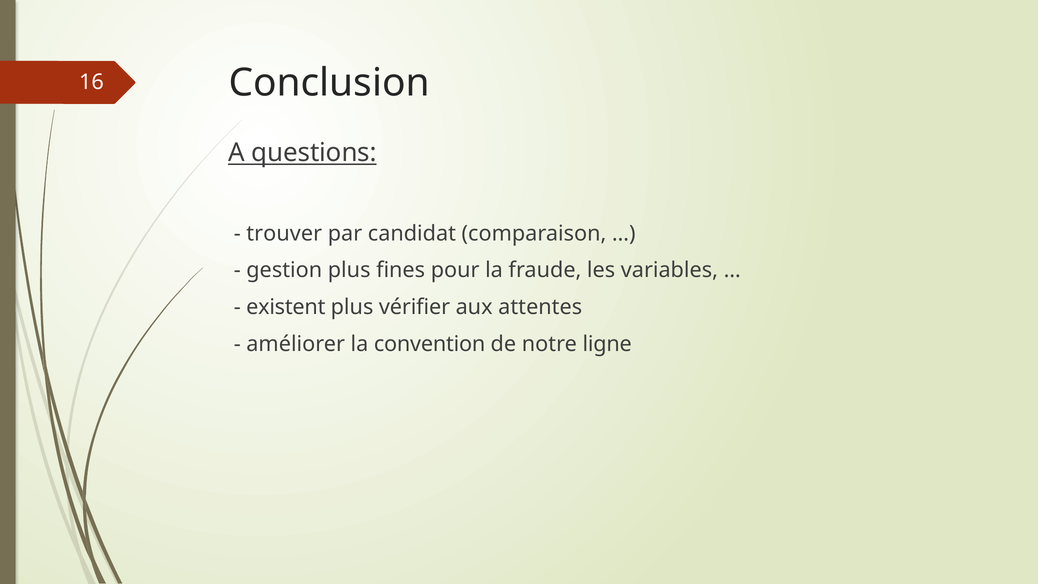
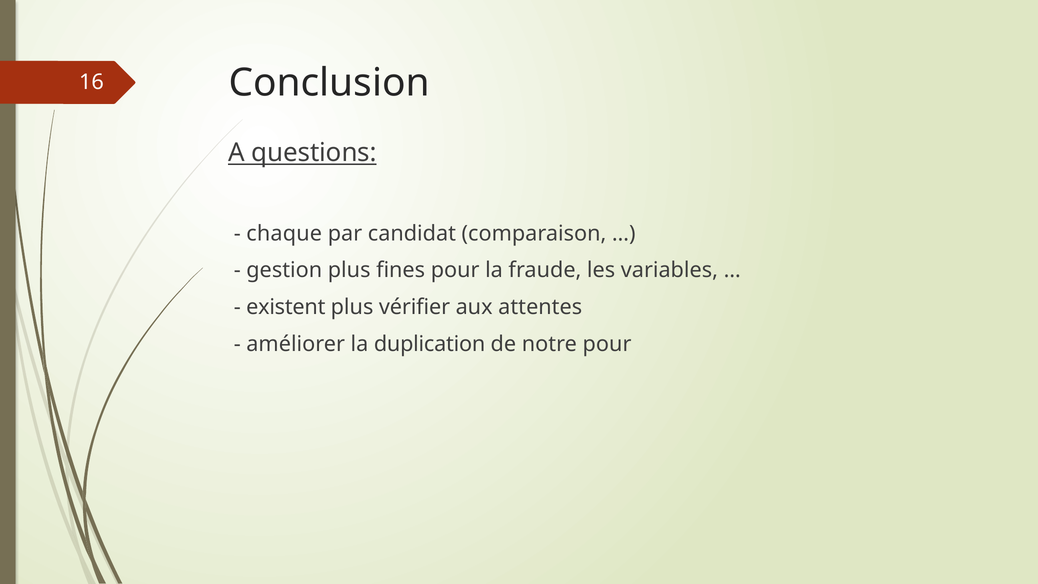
trouver: trouver -> chaque
convention: convention -> duplication
notre ligne: ligne -> pour
